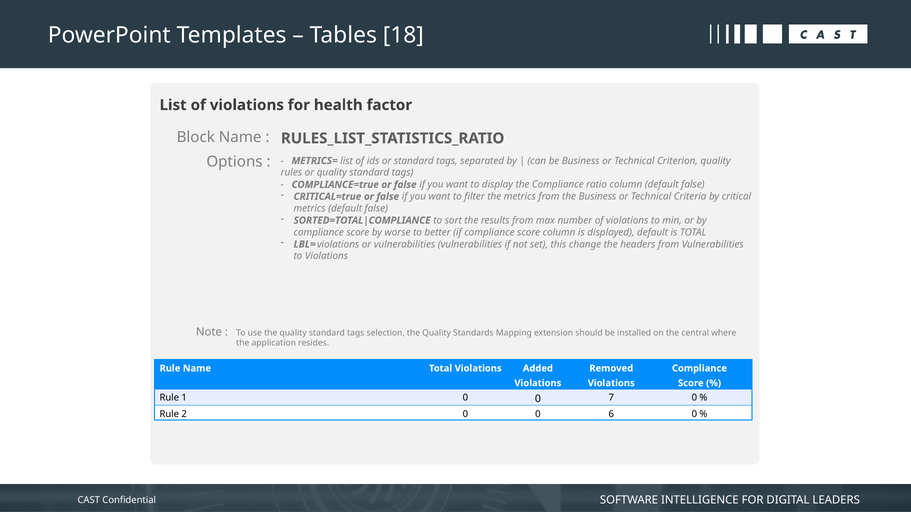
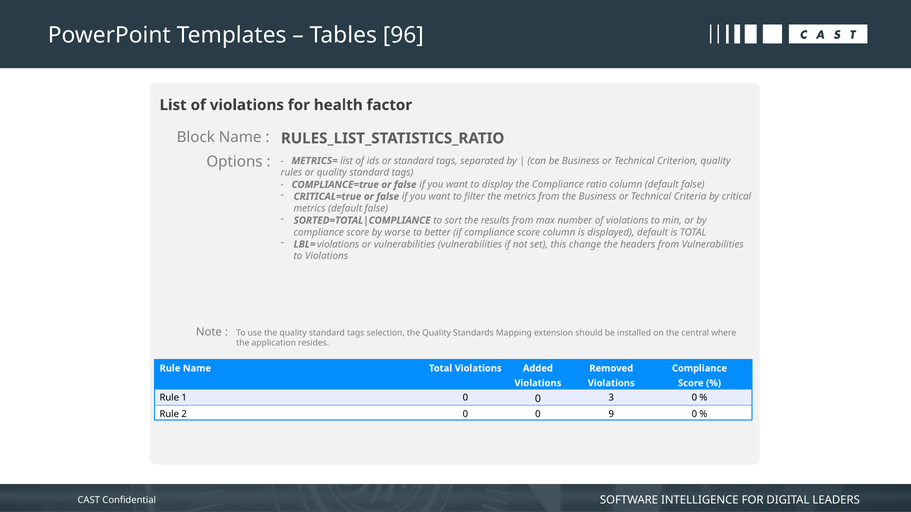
18: 18 -> 96
7: 7 -> 3
6: 6 -> 9
